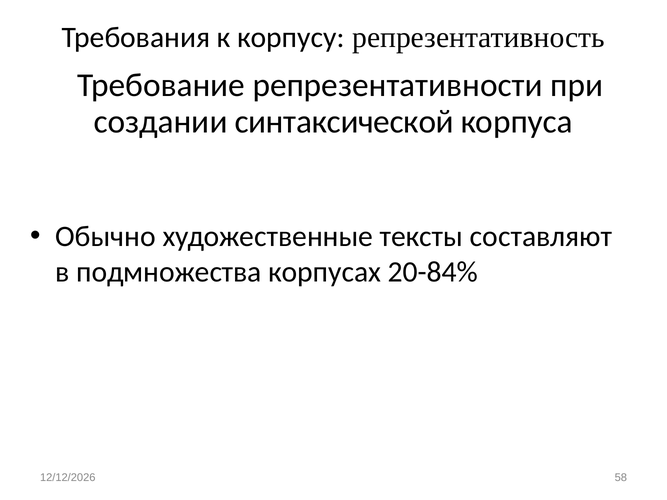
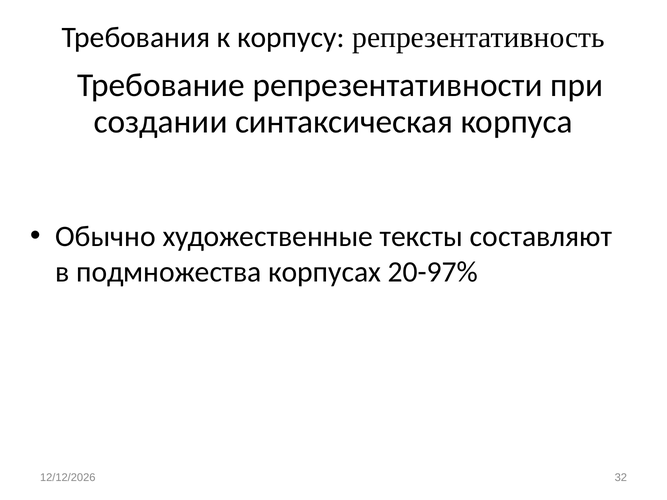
синтаксической: синтаксической -> синтаксическая
20-84%: 20-84% -> 20-97%
58: 58 -> 32
